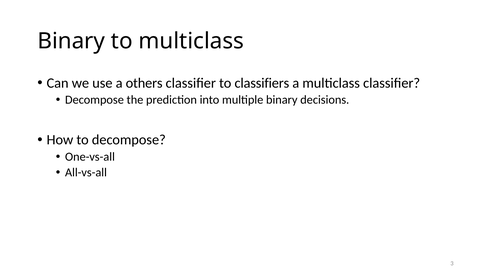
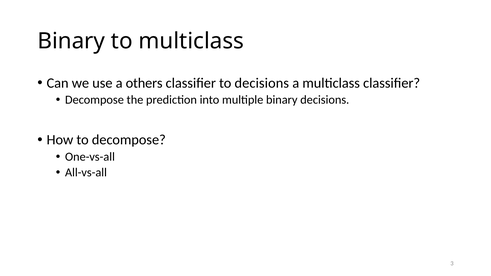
to classifiers: classifiers -> decisions
